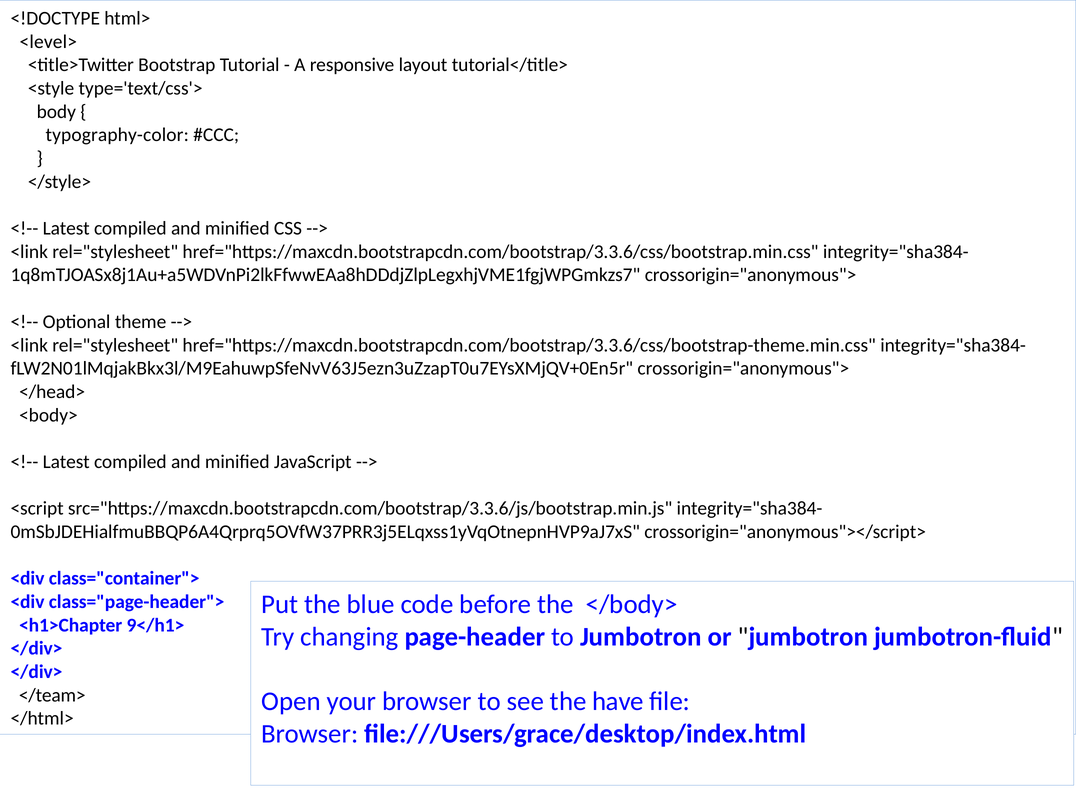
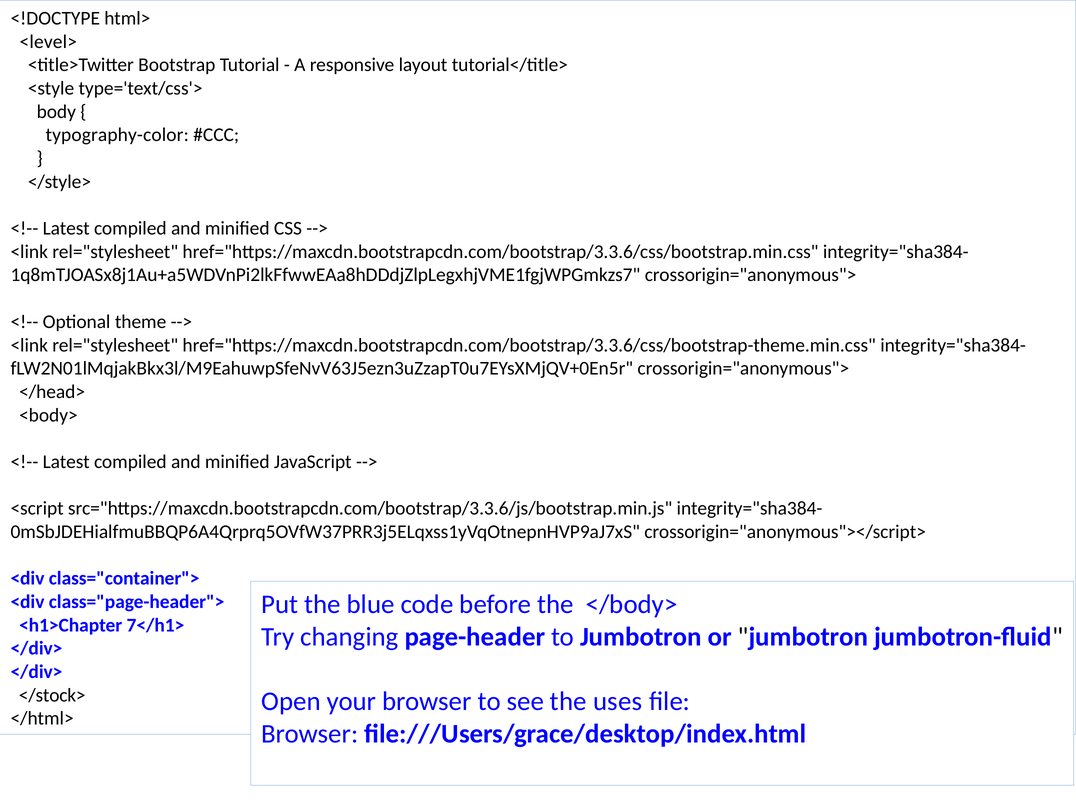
9</h1>: 9</h1> -> 7</h1>
</team>: </team> -> </stock>
have: have -> uses
